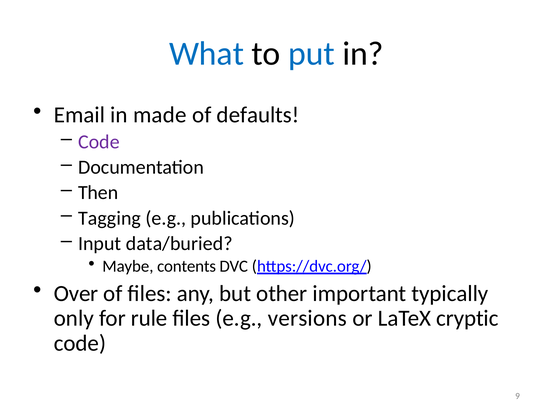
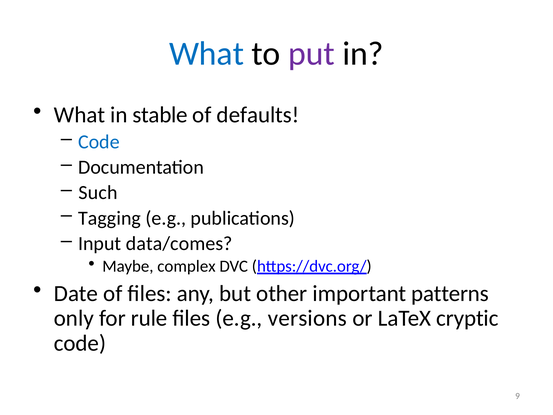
put colour: blue -> purple
Email at (79, 115): Email -> What
made: made -> stable
Code at (99, 142) colour: purple -> blue
Then: Then -> Such
data/buried: data/buried -> data/comes
contents: contents -> complex
Over: Over -> Date
typically: typically -> patterns
